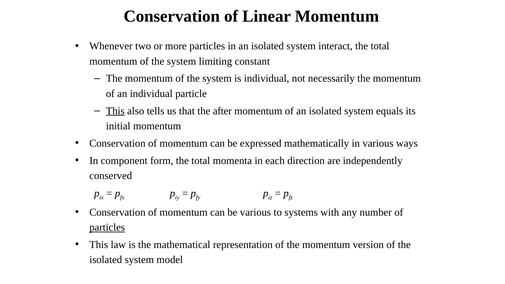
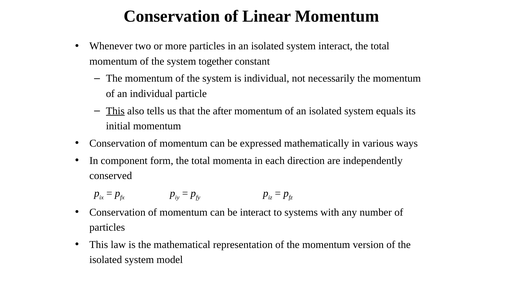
limiting: limiting -> together
be various: various -> interact
particles at (107, 227) underline: present -> none
